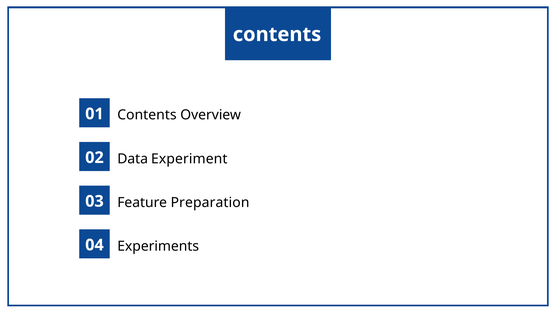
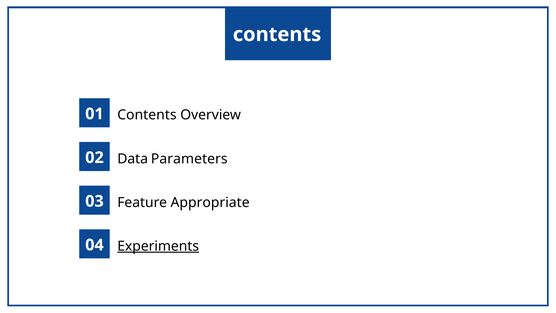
Experiment: Experiment -> Parameters
Preparation: Preparation -> Appropriate
Experiments underline: none -> present
